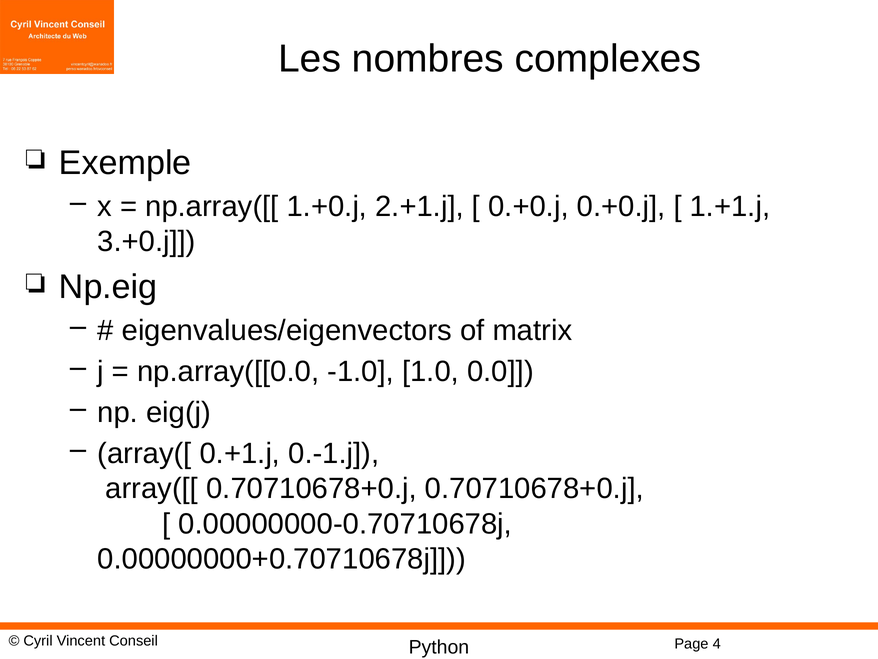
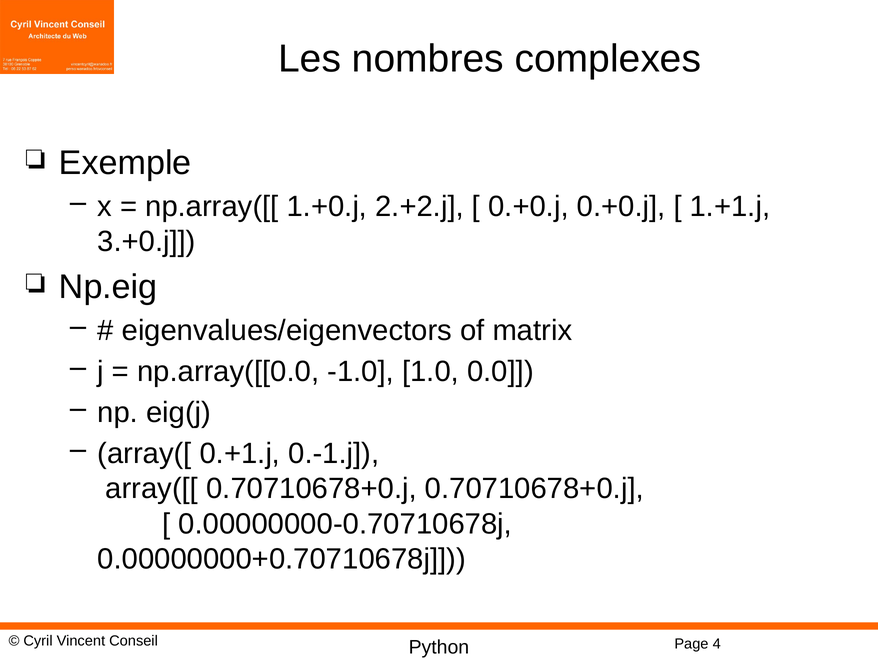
2.+1.j: 2.+1.j -> 2.+2.j
